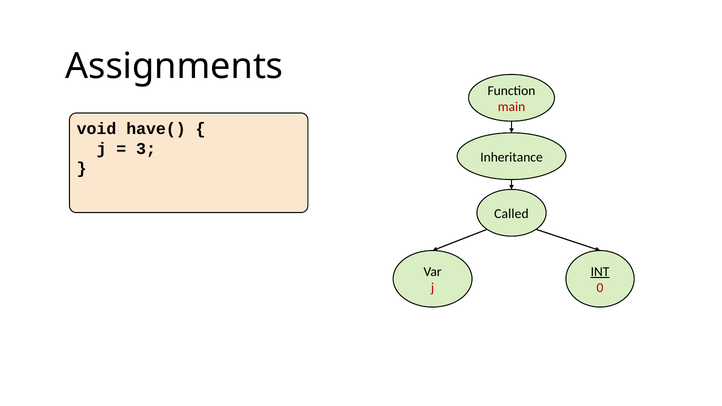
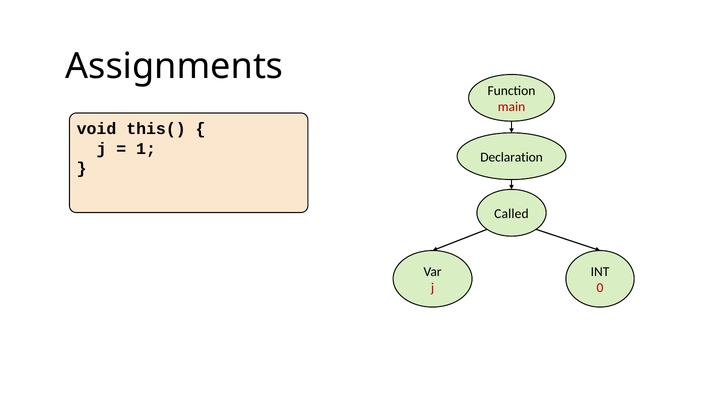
have(: have( -> this(
3: 3 -> 1
Inheritance: Inheritance -> Declaration
INT underline: present -> none
